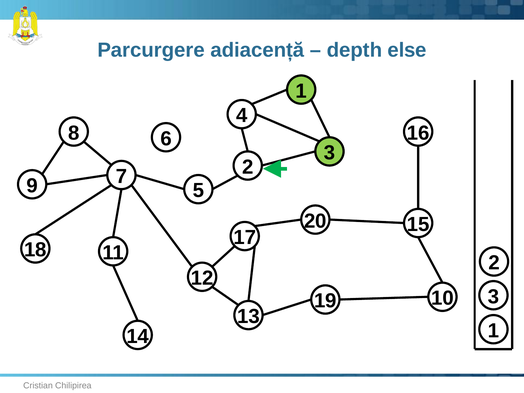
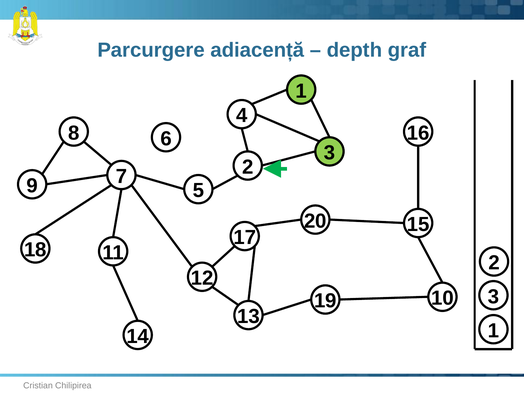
else: else -> graf
